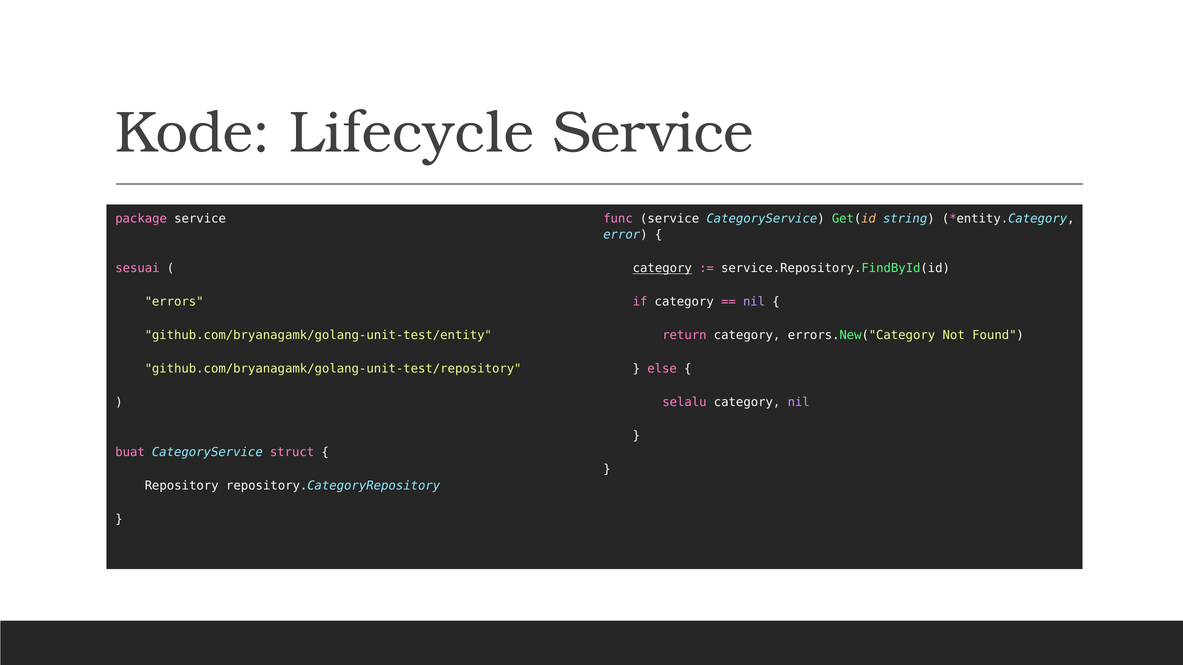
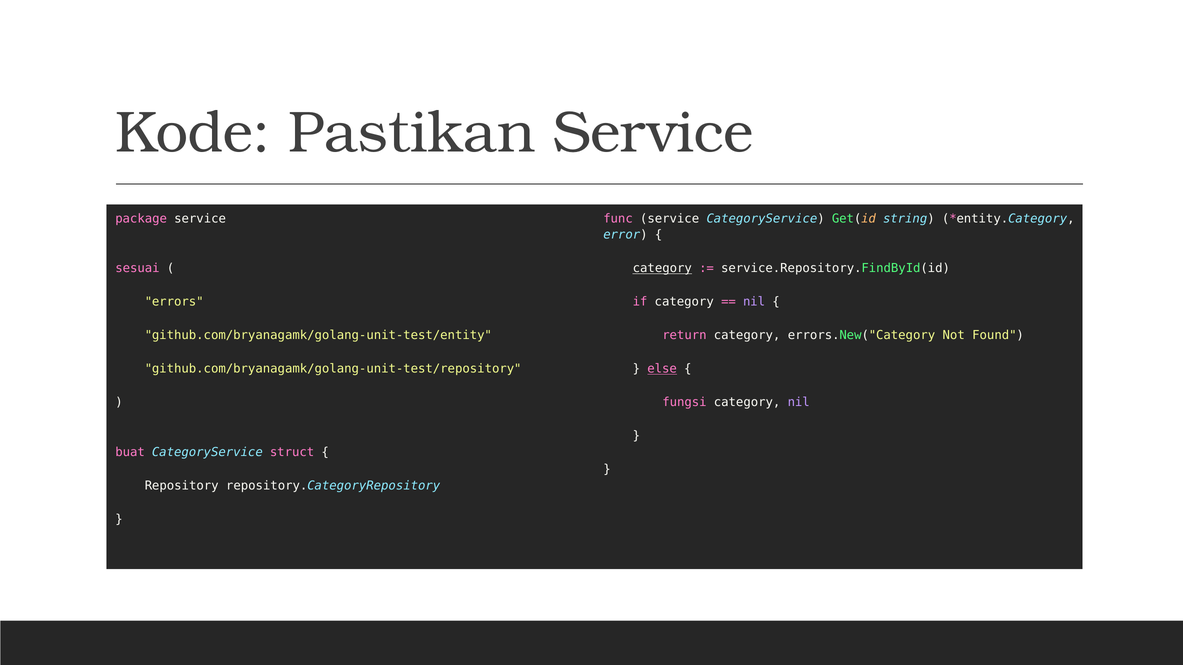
Lifecycle: Lifecycle -> Pastikan
else underline: none -> present
selalu: selalu -> fungsi
